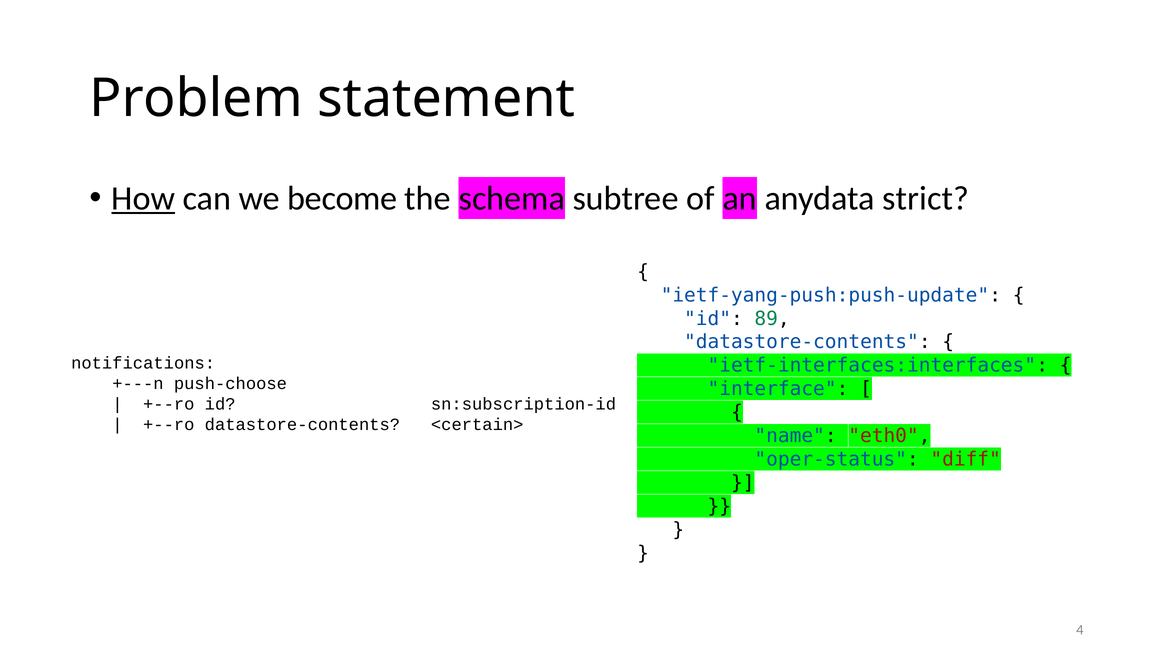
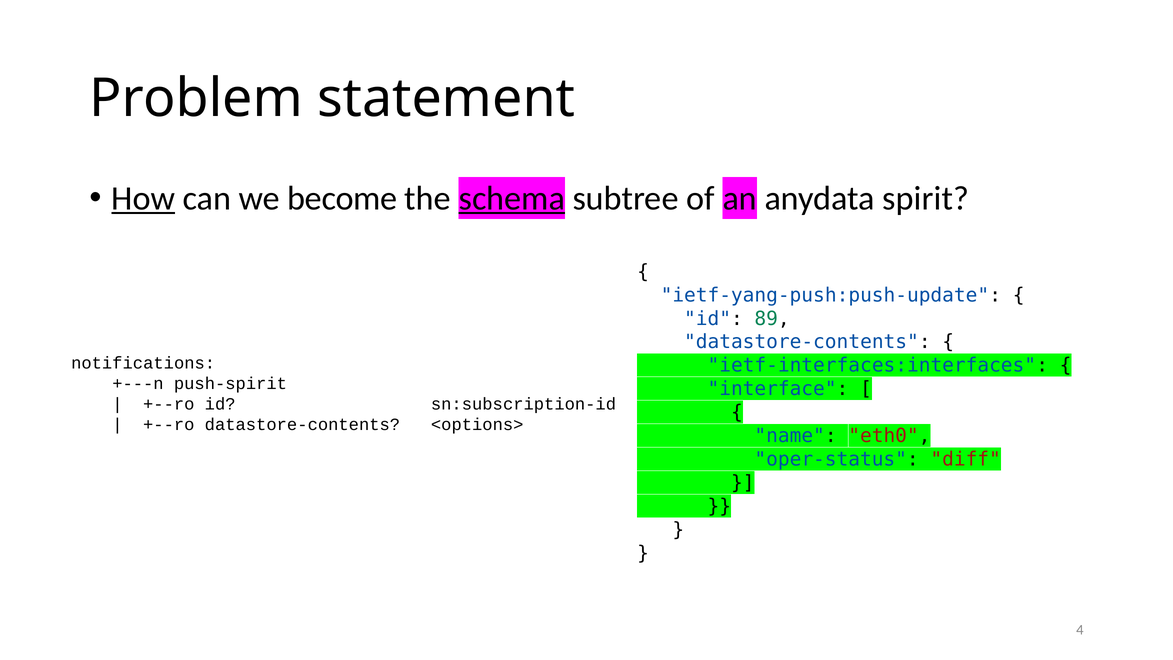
schema underline: none -> present
strict: strict -> spirit
push-choose: push-choose -> push-spirit
<certain>: <certain> -> <options>
